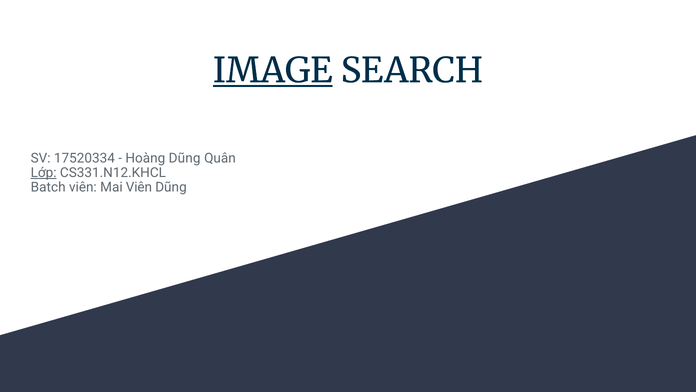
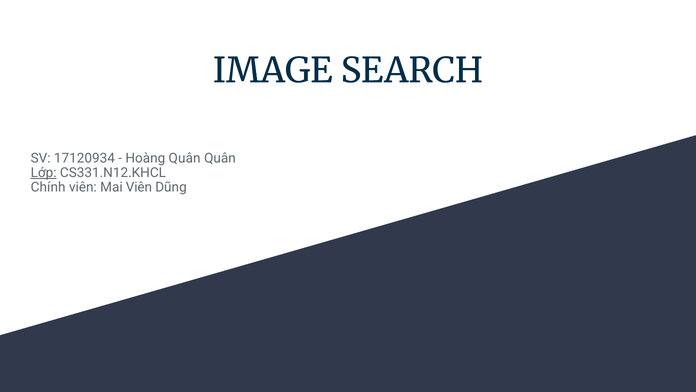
IMAGE underline: present -> none
17520334: 17520334 -> 17120934
Hoàng Dũng: Dũng -> Quân
Batch: Batch -> Chính
